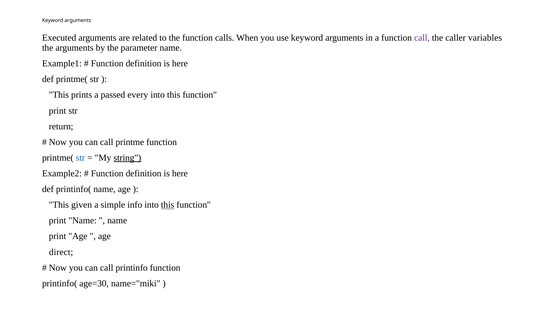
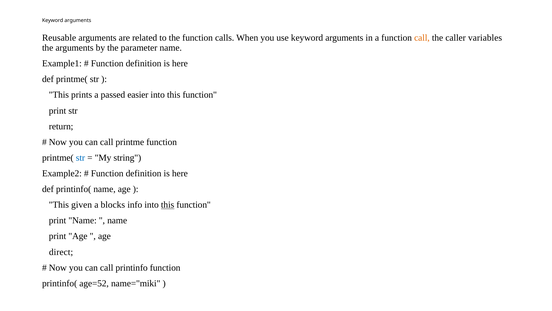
Executed: Executed -> Reusable
call at (422, 38) colour: purple -> orange
every: every -> easier
string underline: present -> none
simple: simple -> blocks
age=30: age=30 -> age=52
